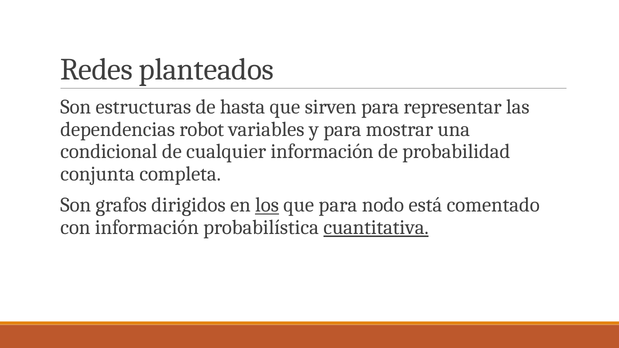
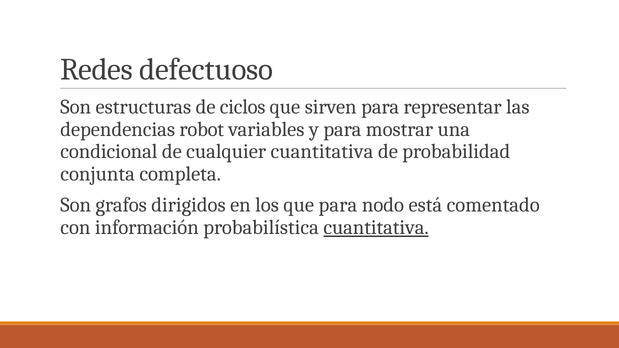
planteados: planteados -> defectuoso
hasta: hasta -> ciclos
cualquier información: información -> cuantitativa
los underline: present -> none
